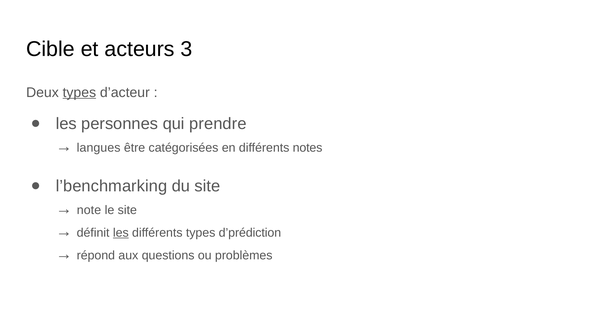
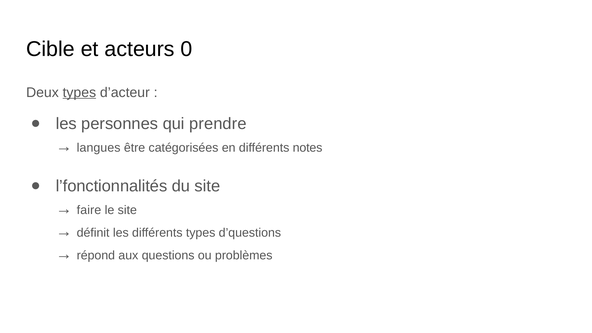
3: 3 -> 0
l’benchmarking: l’benchmarking -> l’fonctionnalités
note: note -> faire
les at (121, 233) underline: present -> none
d’prédiction: d’prédiction -> d’questions
